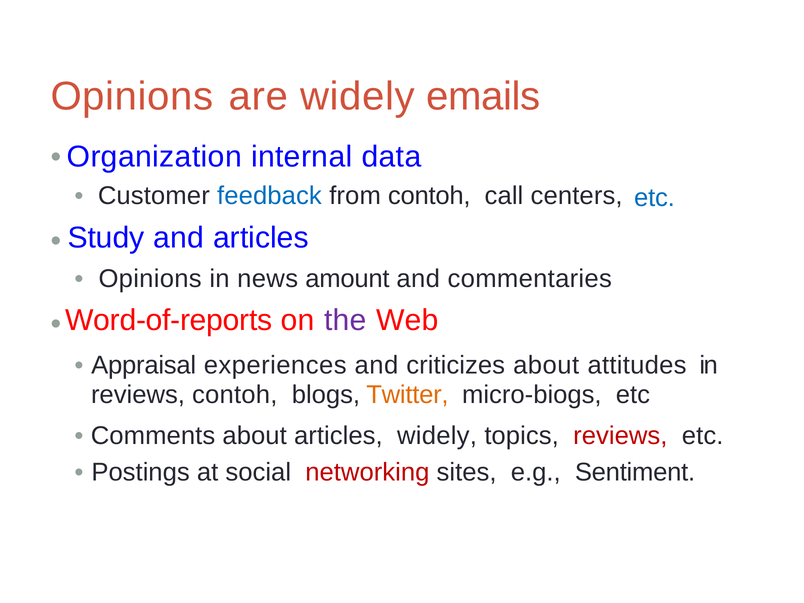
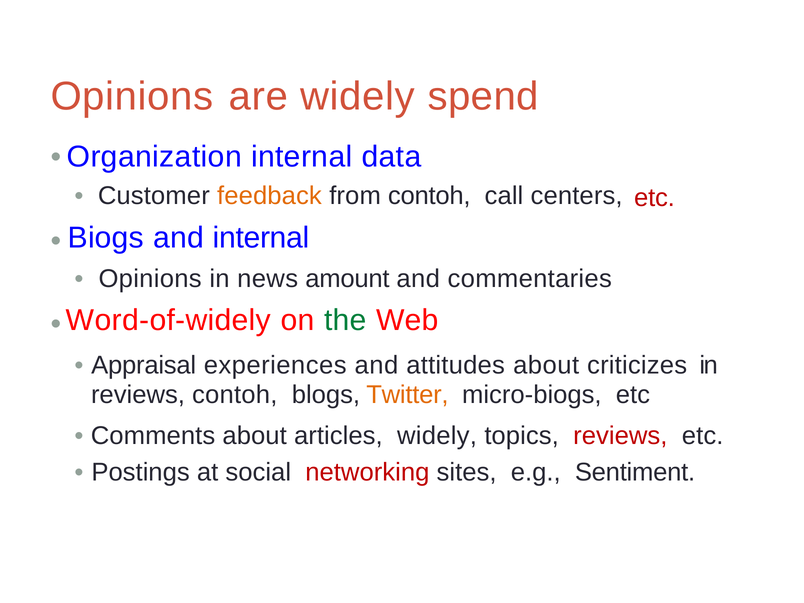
emails: emails -> spend
feedback colour: blue -> orange
etc at (654, 198) colour: blue -> red
Study: Study -> Biogs
and articles: articles -> internal
Word-of-reports: Word-of-reports -> Word-of-widely
the colour: purple -> green
criticizes: criticizes -> attitudes
attitudes: attitudes -> criticizes
